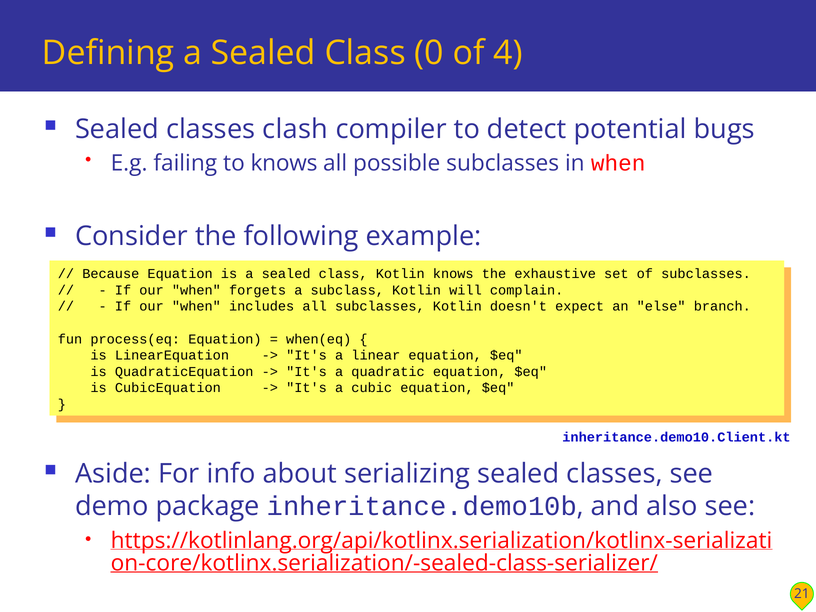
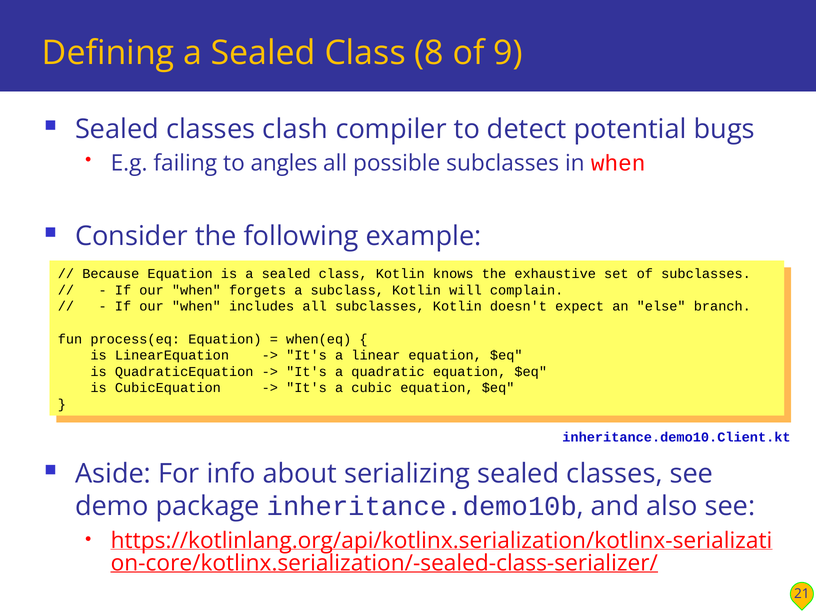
0: 0 -> 8
4: 4 -> 9
to knows: knows -> angles
